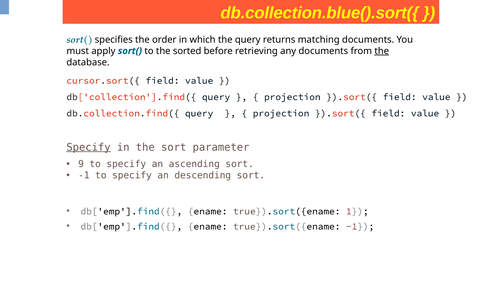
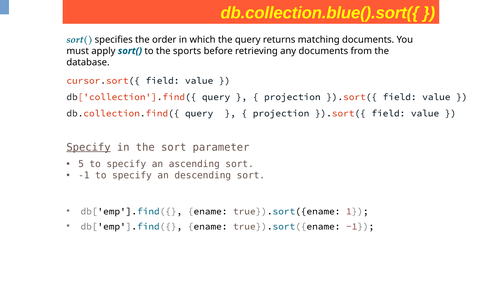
sorted: sorted -> sports
the at (382, 51) underline: present -> none
9: 9 -> 5
